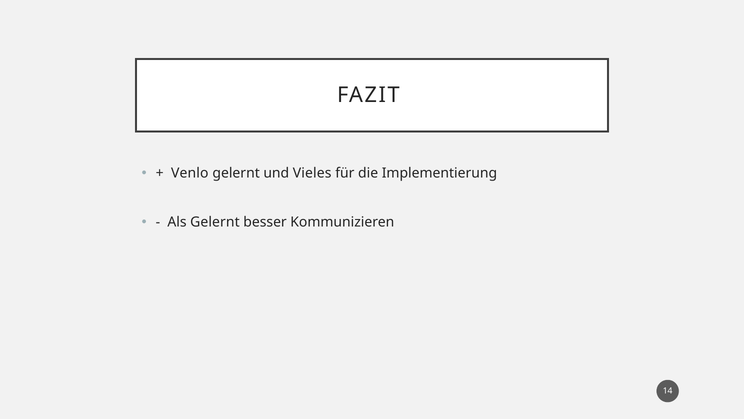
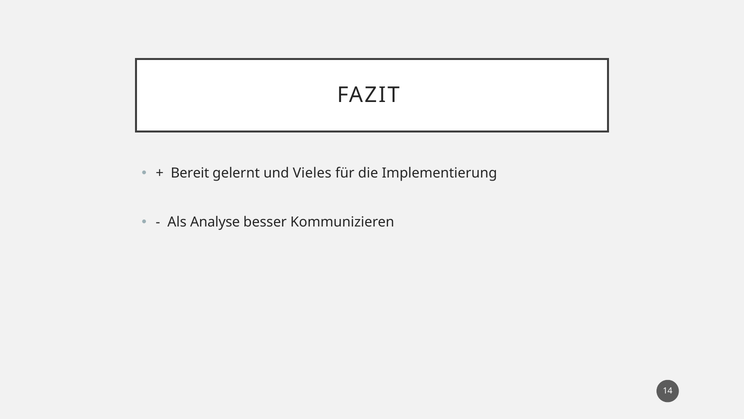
Venlo: Venlo -> Bereit
Als Gelernt: Gelernt -> Analyse
